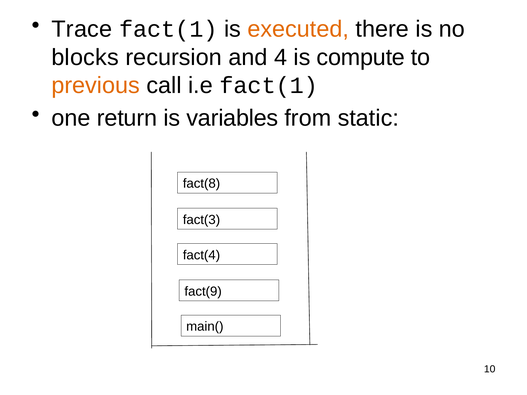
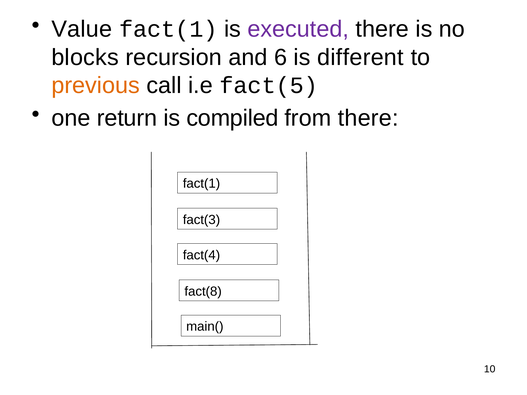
Trace: Trace -> Value
executed colour: orange -> purple
4: 4 -> 6
compute: compute -> different
i.e fact(1: fact(1 -> fact(5
variables: variables -> compiled
from static: static -> there
fact(8 at (201, 184): fact(8 -> fact(1
fact(9: fact(9 -> fact(8
